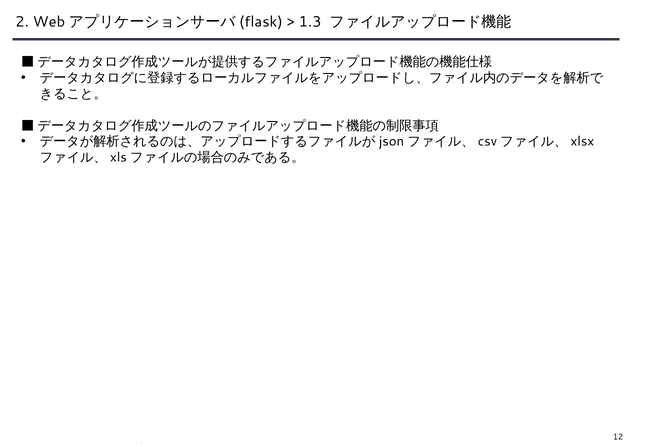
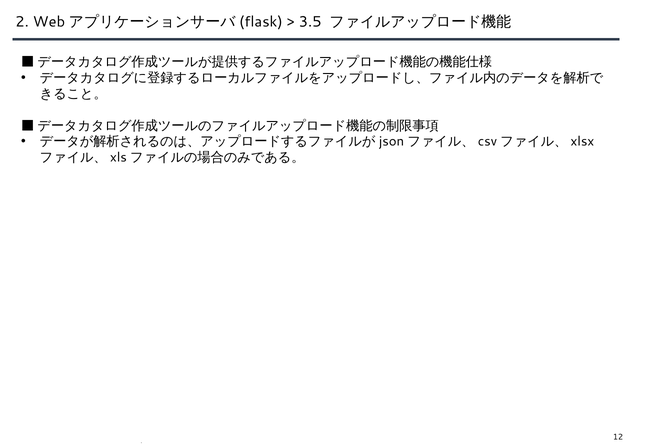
1.3: 1.3 -> 3.5
